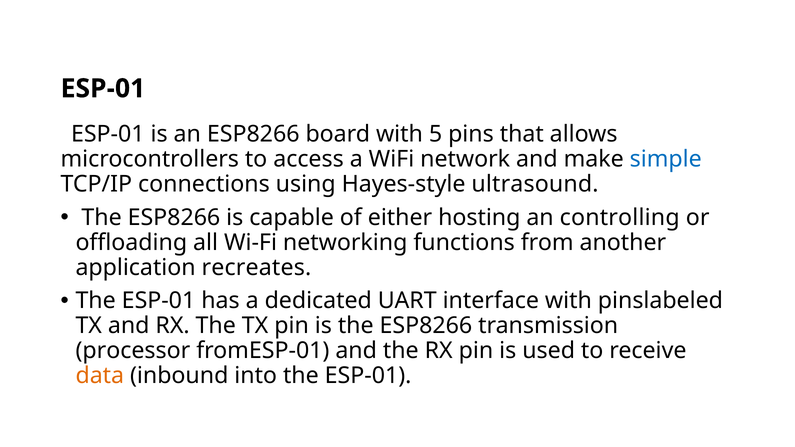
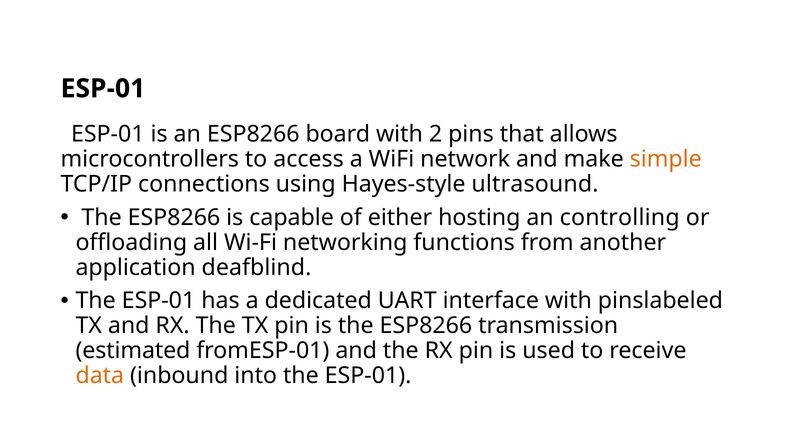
5: 5 -> 2
simple colour: blue -> orange
recreates: recreates -> deafblind
processor: processor -> estimated
